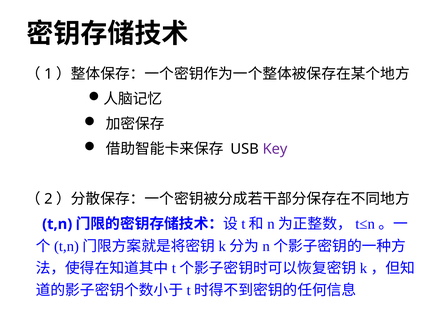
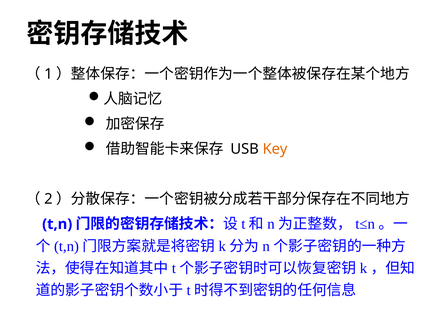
Key colour: purple -> orange
